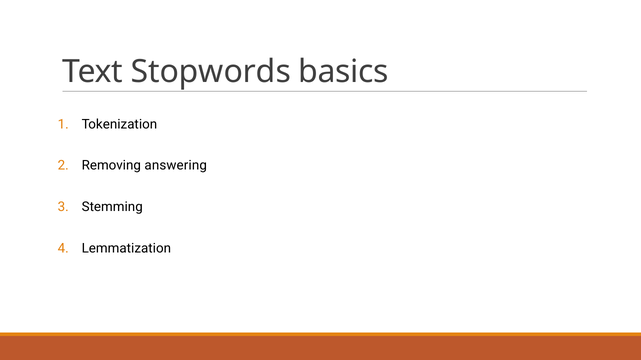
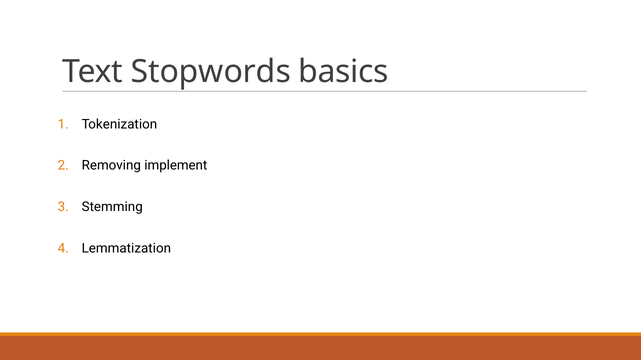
answering: answering -> implement
